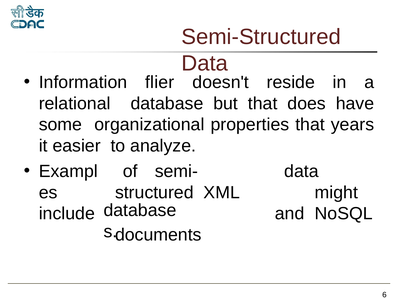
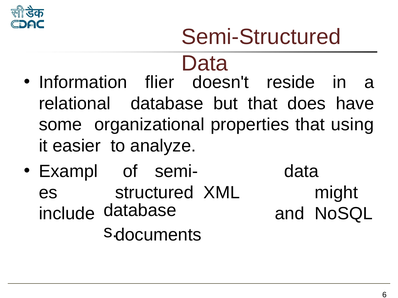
years: years -> using
